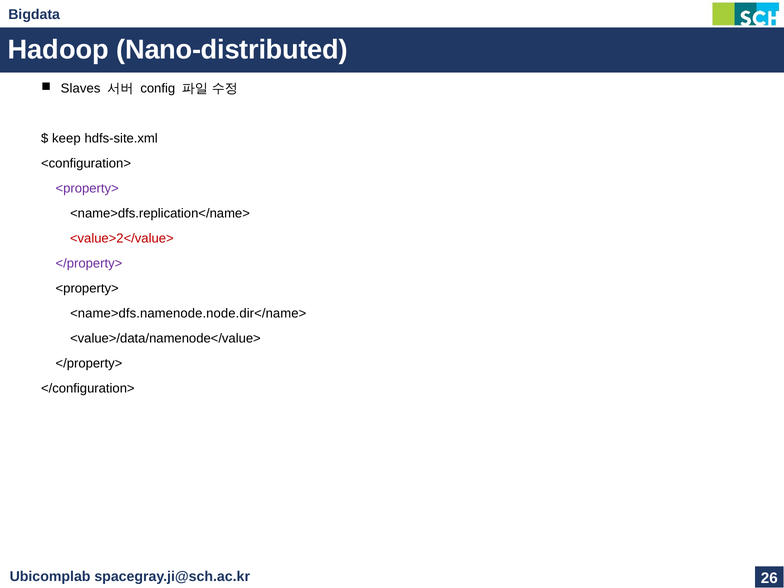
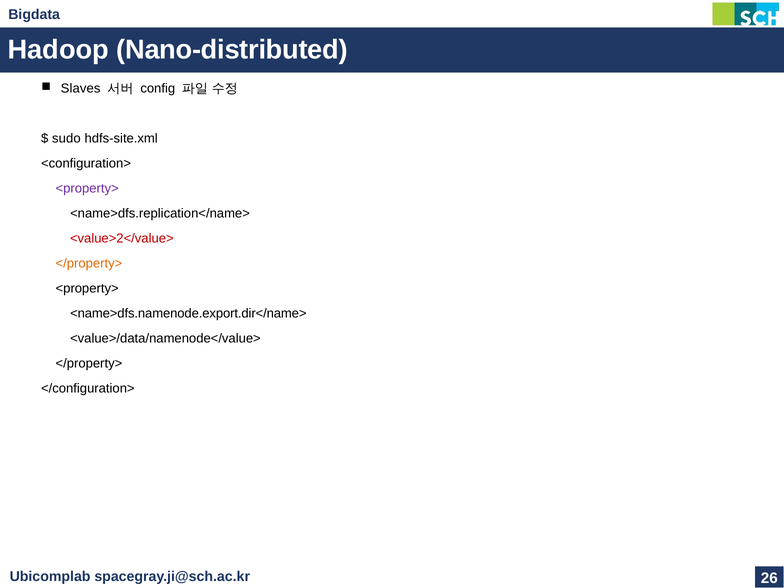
keep: keep -> sudo
</property> at (89, 264) colour: purple -> orange
<name>dfs.namenode.node.dir</name>: <name>dfs.namenode.node.dir</name> -> <name>dfs.namenode.export.dir</name>
